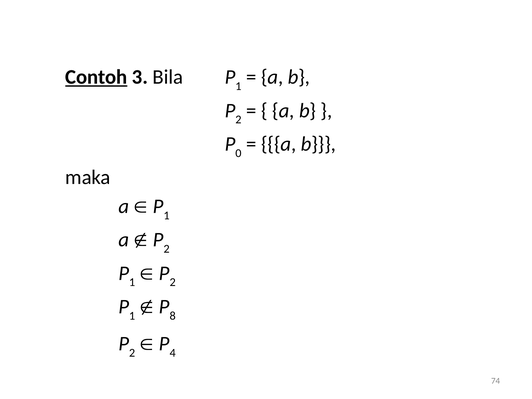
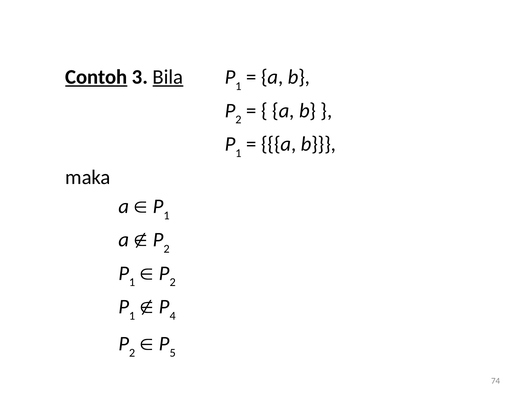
Bila underline: none -> present
0 at (238, 153): 0 -> 1
8: 8 -> 4
4: 4 -> 5
